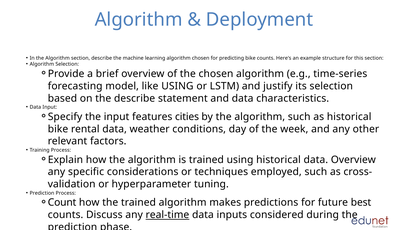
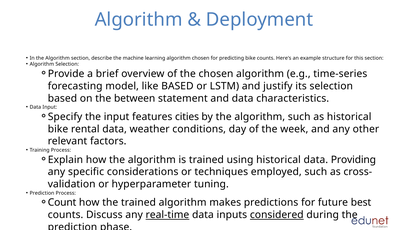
like USING: USING -> BASED
the describe: describe -> between
data Overview: Overview -> Providing
considered underline: none -> present
